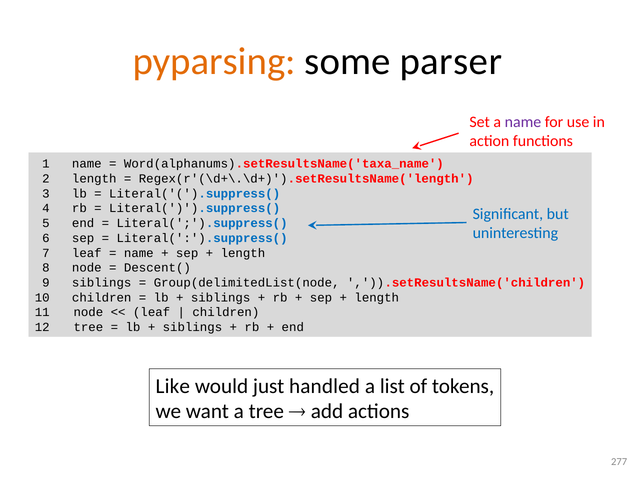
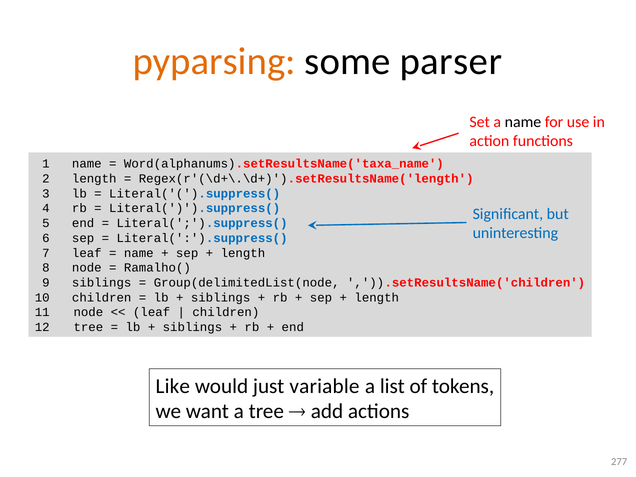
name at (523, 122) colour: purple -> black
Descent(: Descent( -> Ramalho(
handled: handled -> variable
